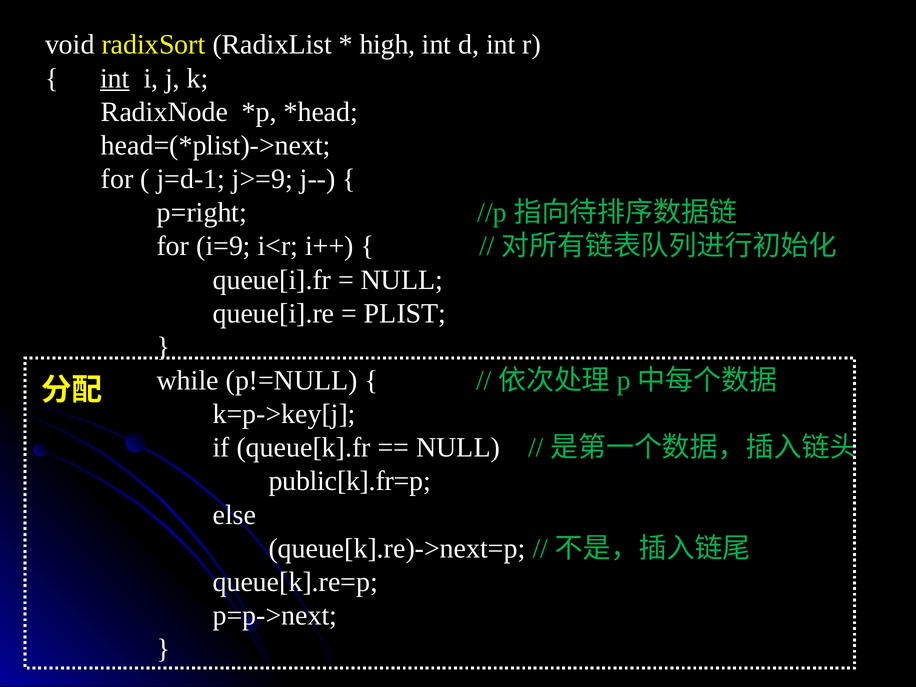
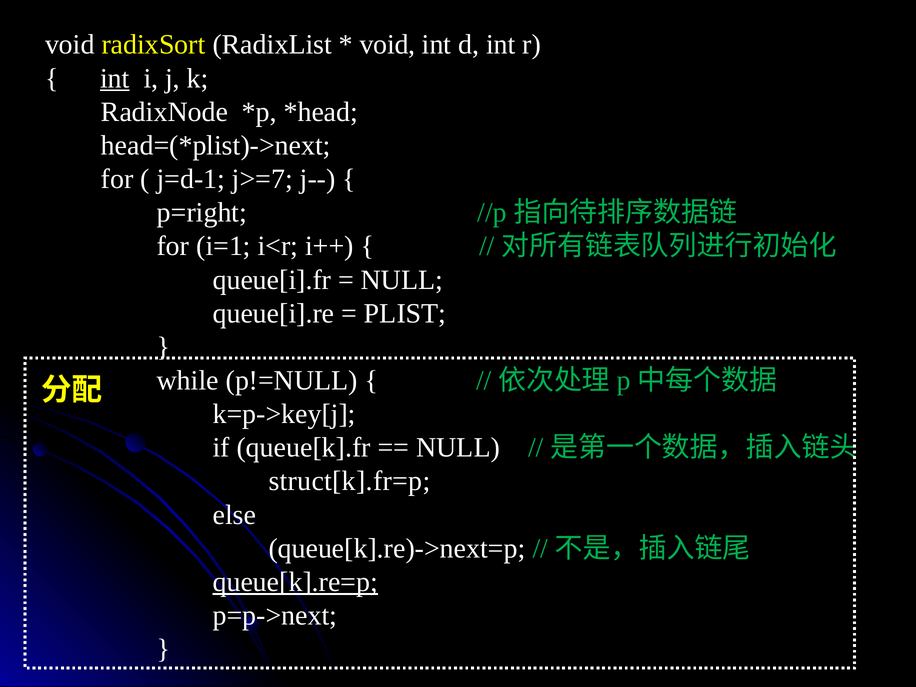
high at (387, 45): high -> void
j>=9: j>=9 -> j>=7
i=9: i=9 -> i=1
public[k].fr=p: public[k].fr=p -> struct[k].fr=p
queue[k].re=p underline: none -> present
